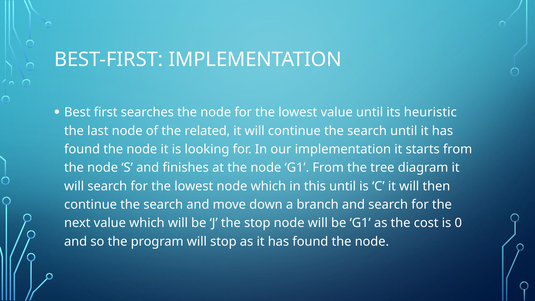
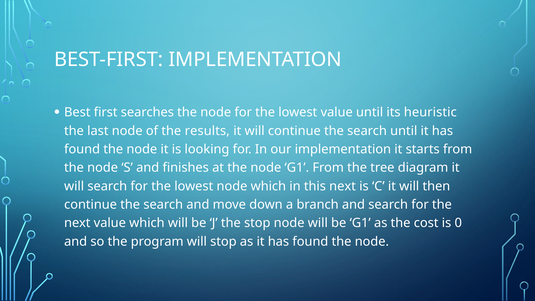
related: related -> results
this until: until -> next
